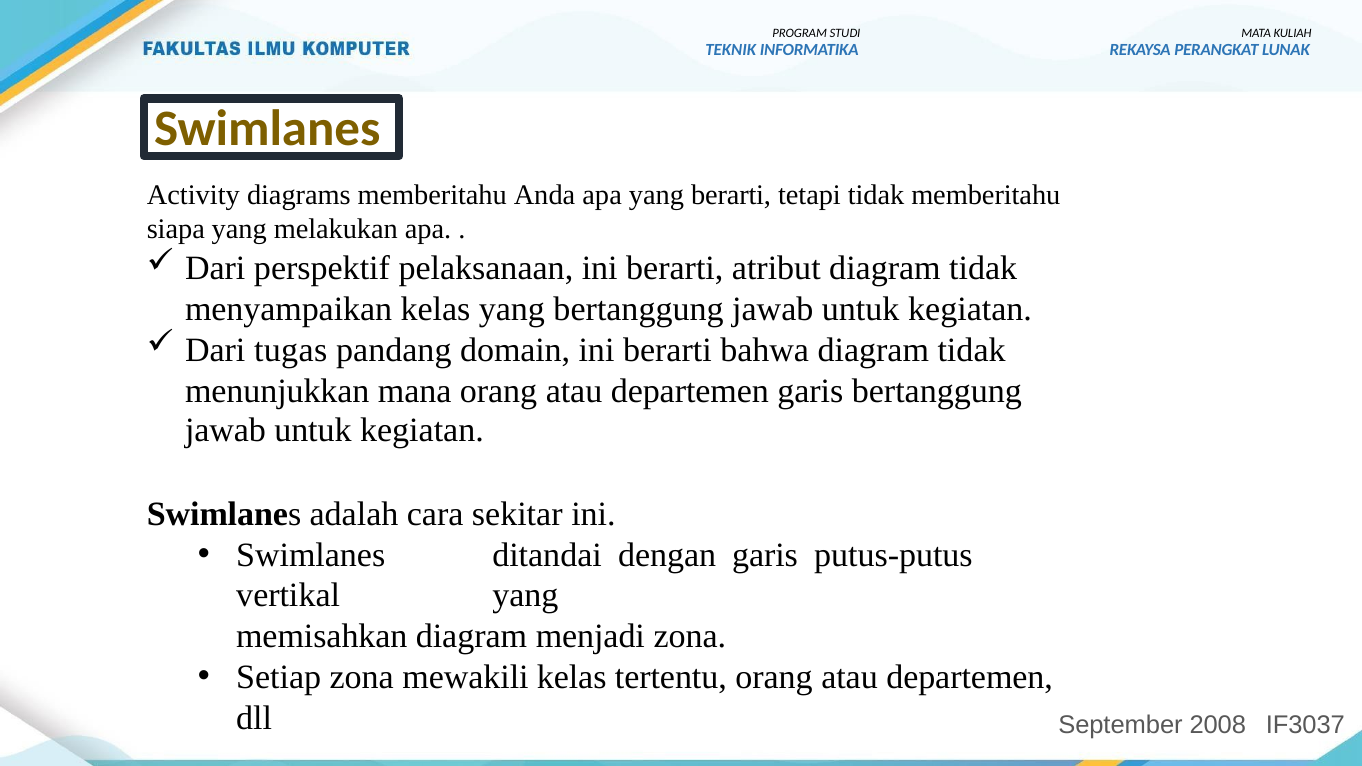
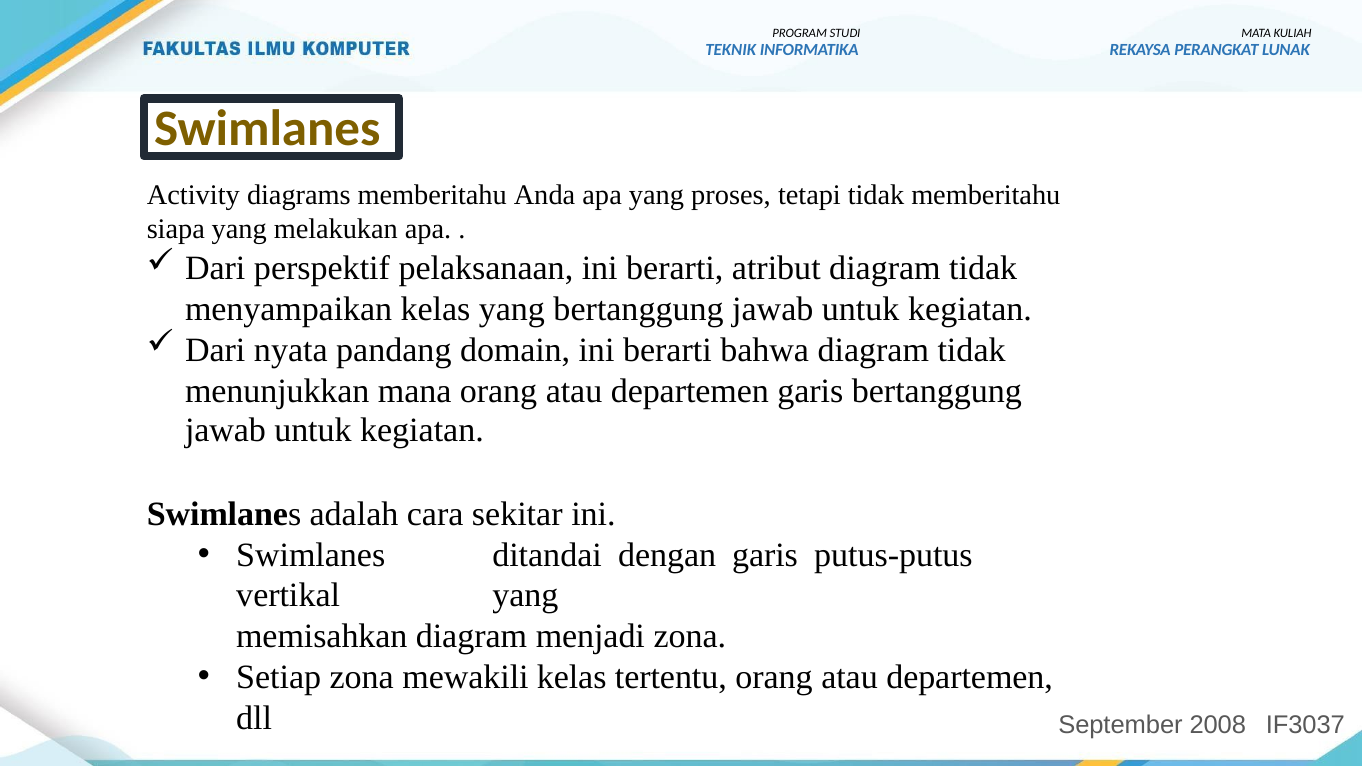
yang berarti: berarti -> proses
tugas: tugas -> nyata
